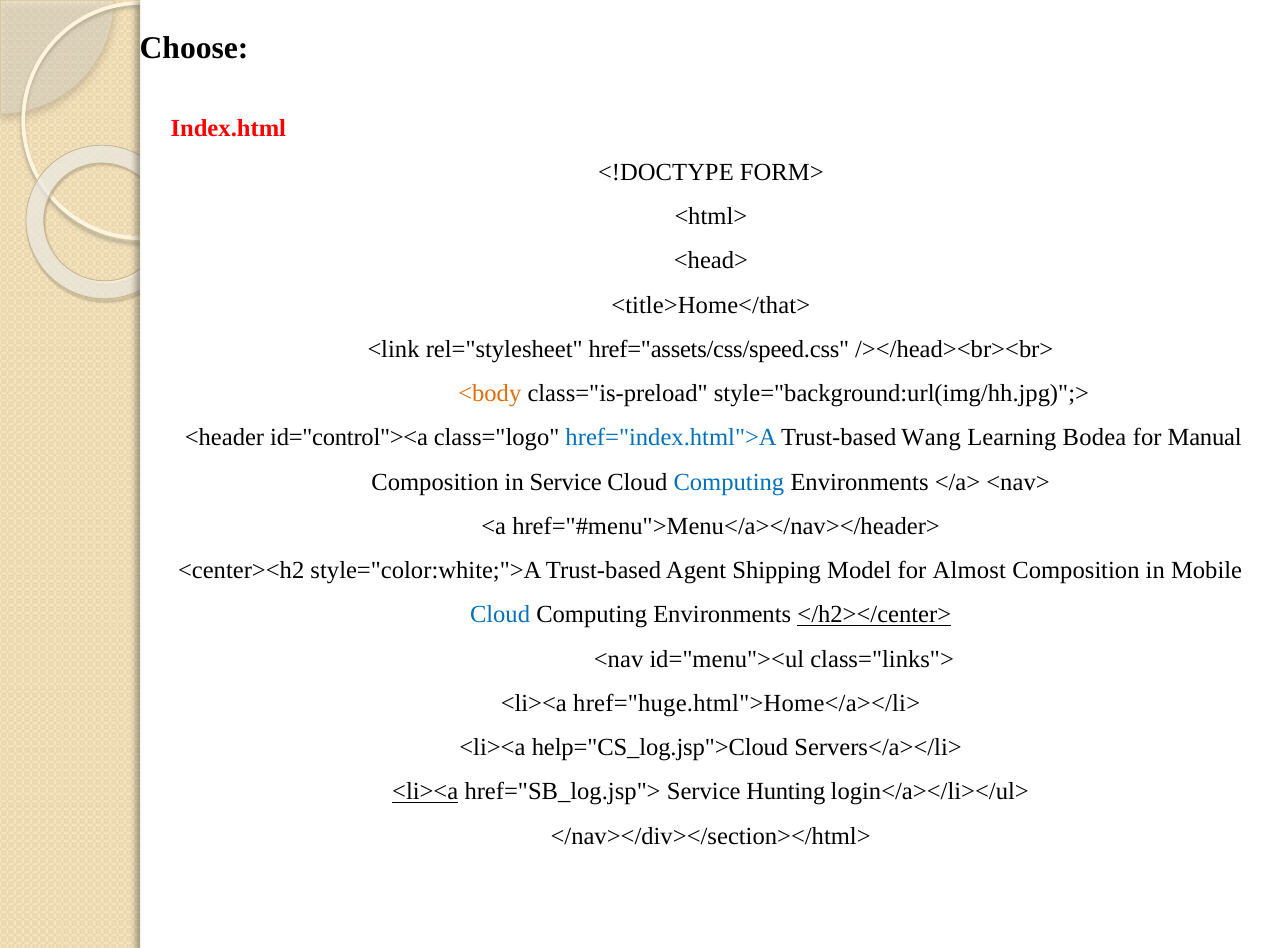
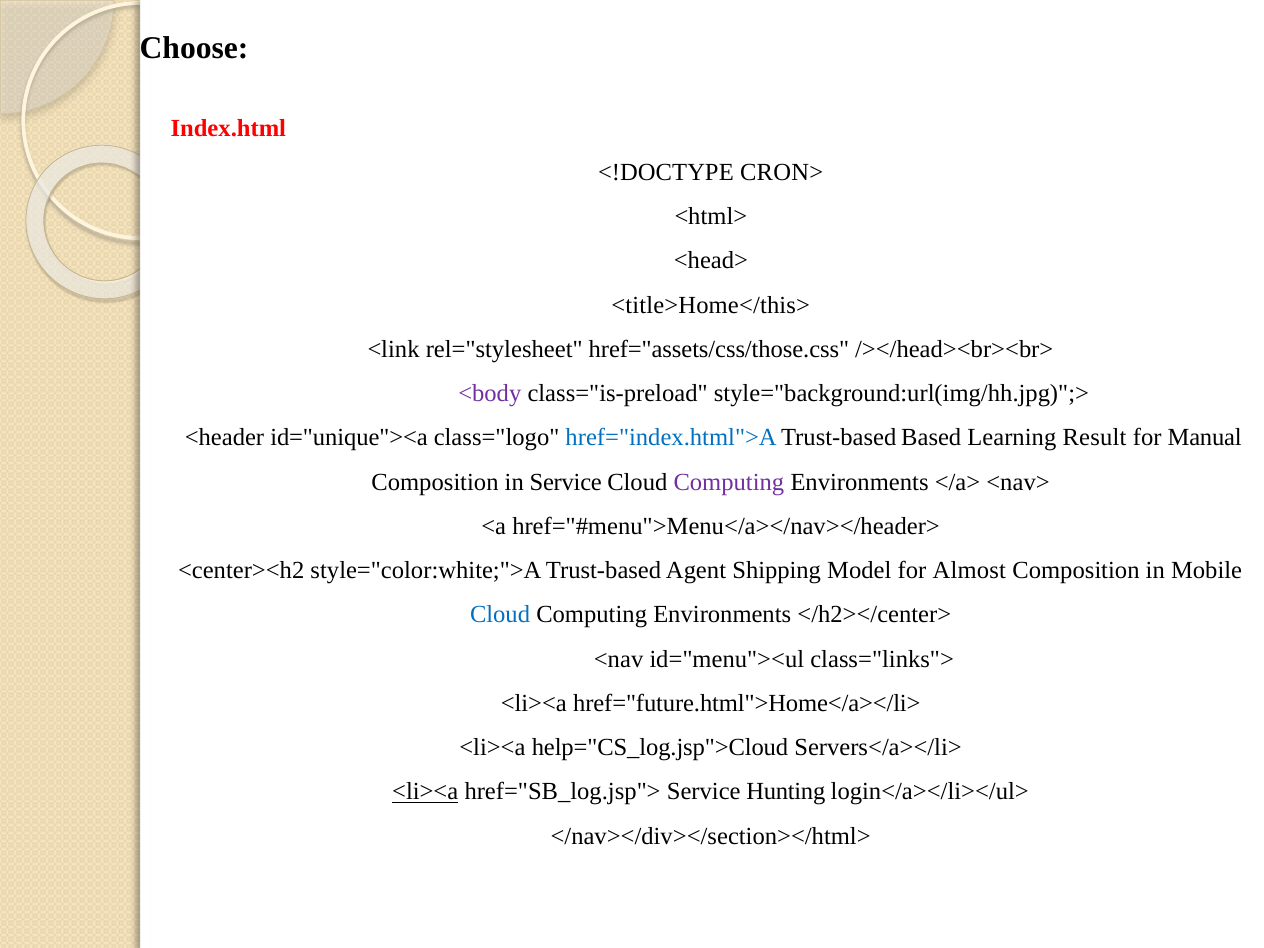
FORM>: FORM> -> CRON>
<title>Home</that>: <title>Home</that> -> <title>Home</this>
href="assets/css/speed.css: href="assets/css/speed.css -> href="assets/css/those.css
<body colour: orange -> purple
id="control"><a: id="control"><a -> id="unique"><a
Wang: Wang -> Based
Bodea: Bodea -> Result
Computing at (729, 482) colour: blue -> purple
</h2></center> underline: present -> none
href="huge.html">Home</a></li>: href="huge.html">Home</a></li> -> href="future.html">Home</a></li>
